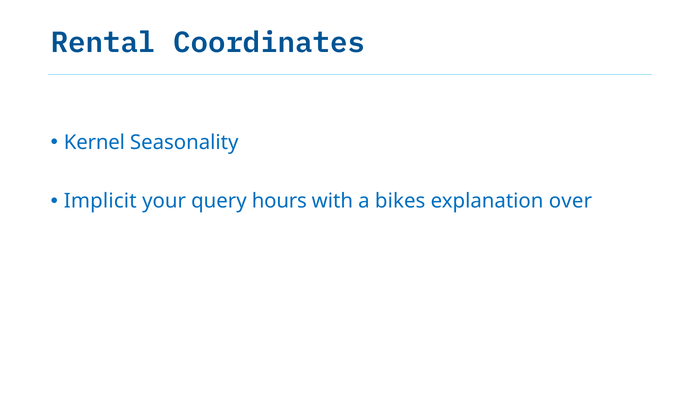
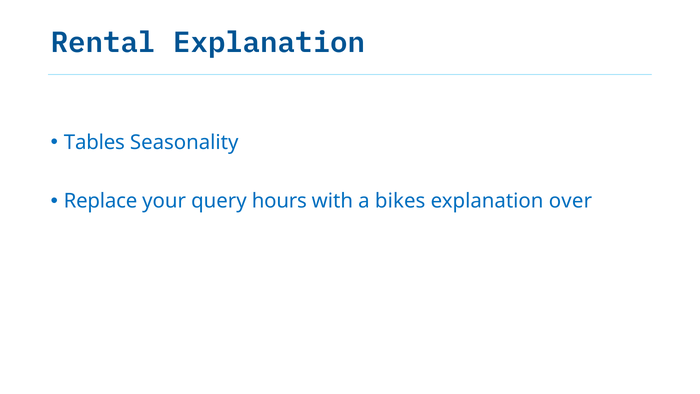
Rental Coordinates: Coordinates -> Explanation
Kernel: Kernel -> Tables
Implicit: Implicit -> Replace
